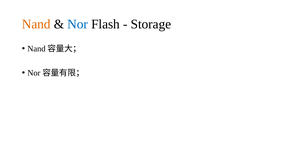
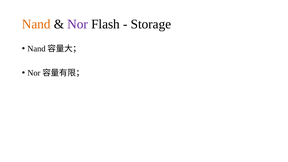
Nor at (78, 24) colour: blue -> purple
